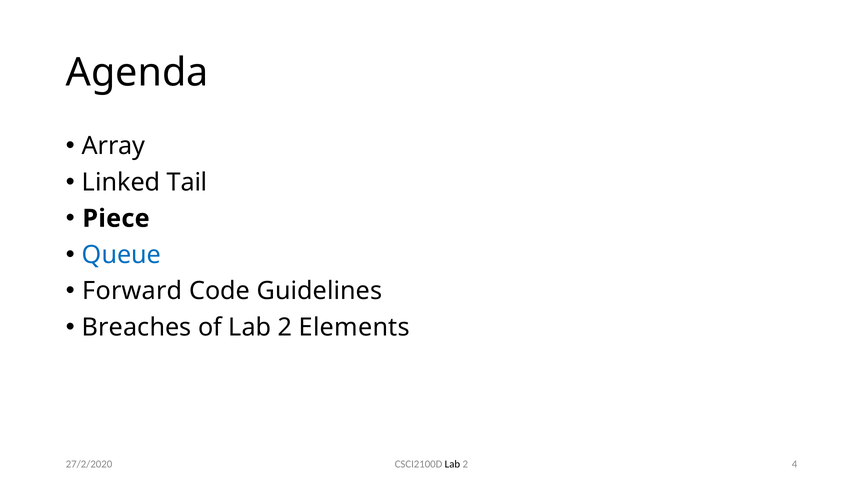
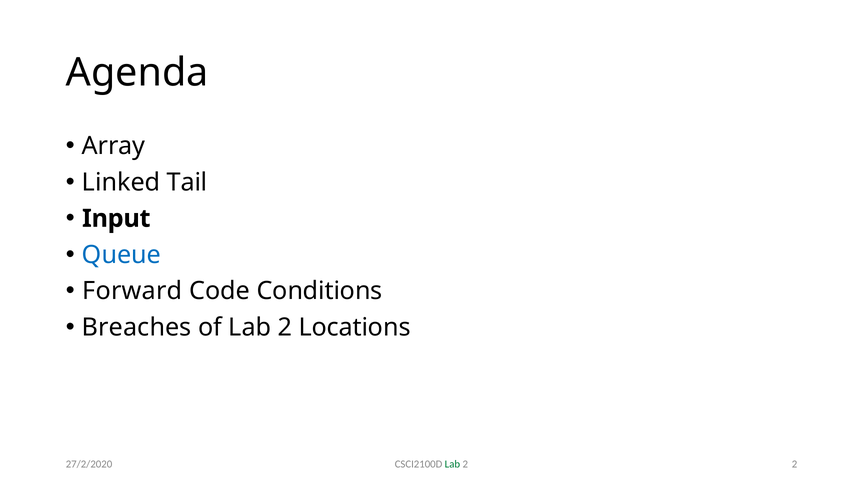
Piece: Piece -> Input
Guidelines: Guidelines -> Conditions
Elements: Elements -> Locations
Lab at (452, 463) colour: black -> green
2 4: 4 -> 2
